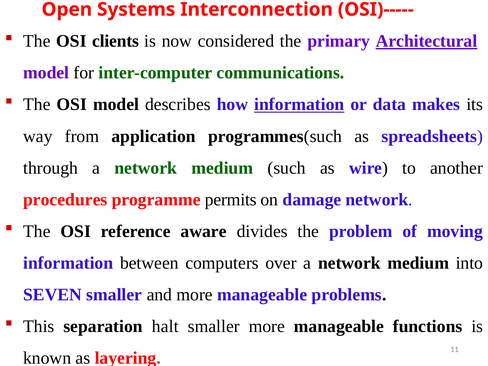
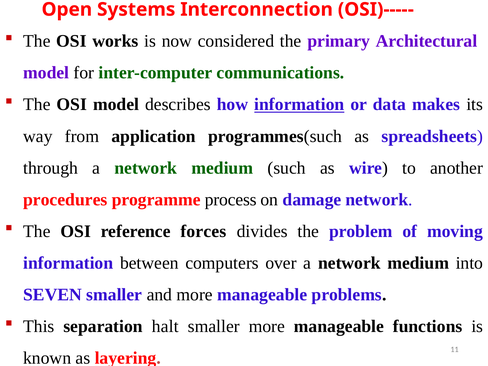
clients: clients -> works
Architectural underline: present -> none
permits: permits -> process
aware: aware -> forces
